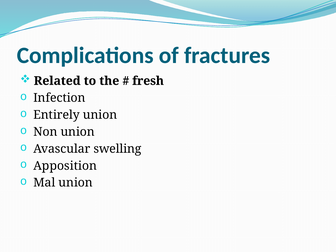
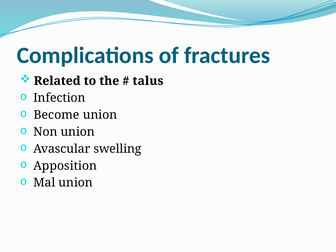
fresh: fresh -> talus
Entirely: Entirely -> Become
